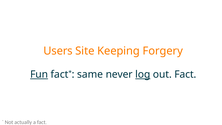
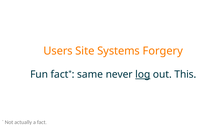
Keeping: Keeping -> Systems
Fun underline: present -> none
out Fact: Fact -> This
